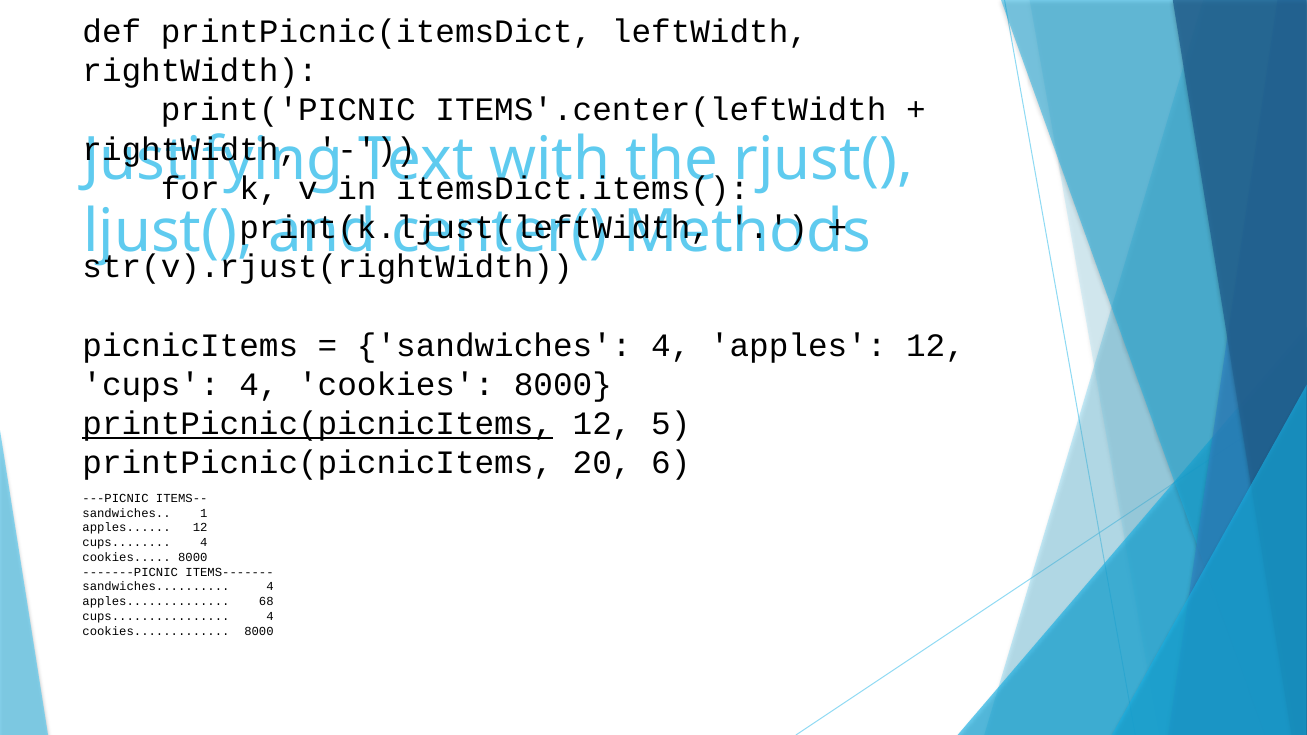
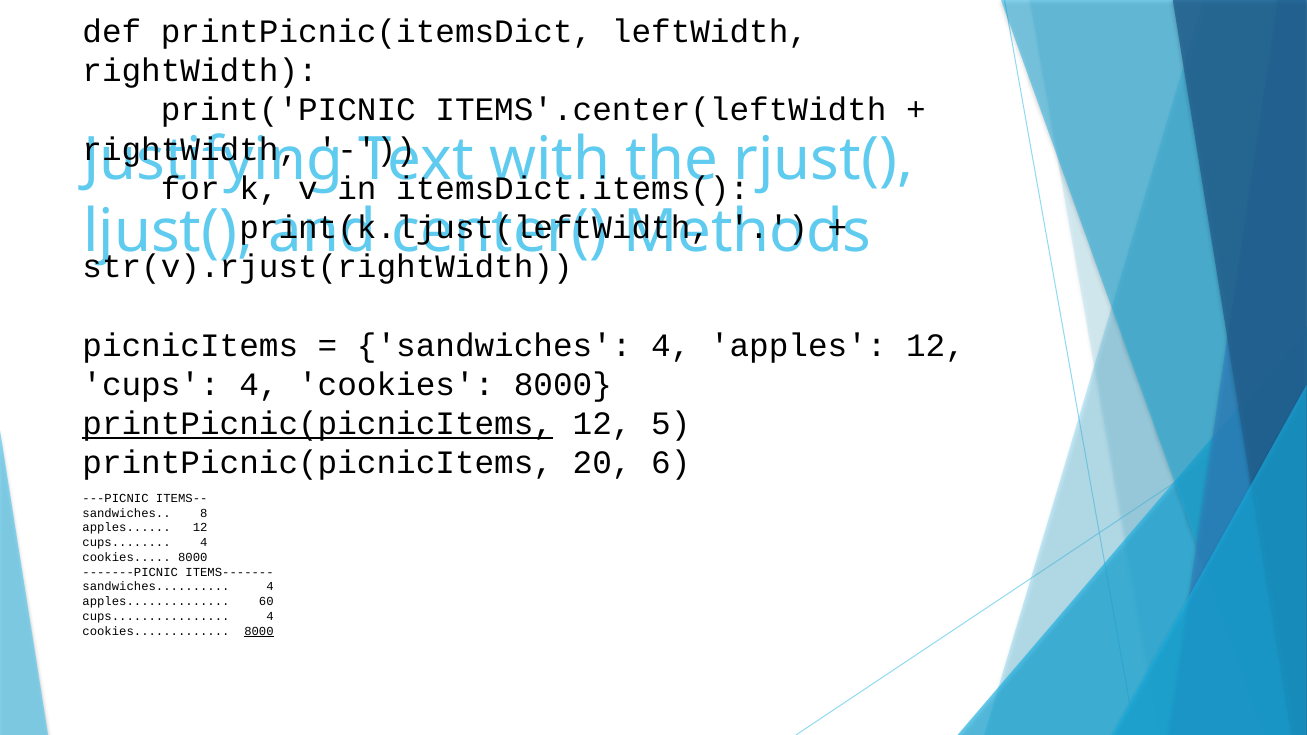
1: 1 -> 8
68: 68 -> 60
8000 at (259, 631) underline: none -> present
